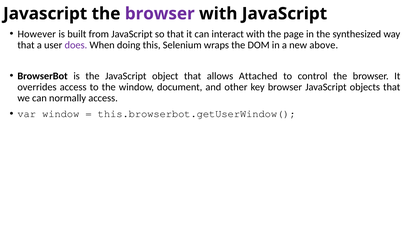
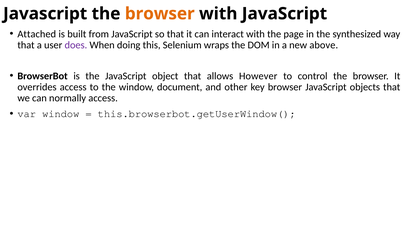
browser at (160, 14) colour: purple -> orange
However: However -> Attached
Attached: Attached -> However
